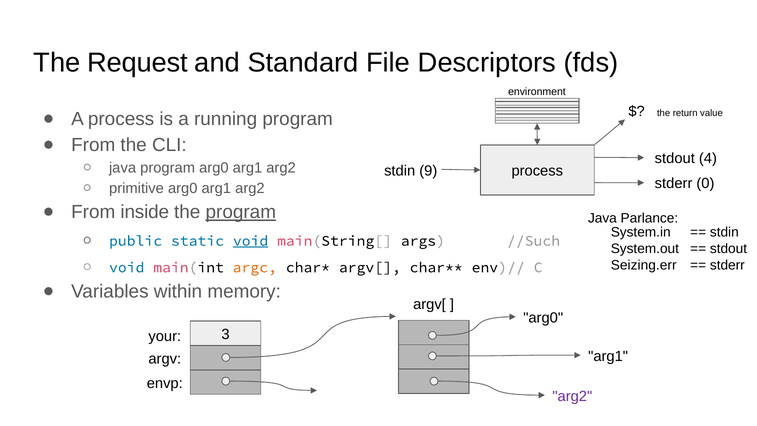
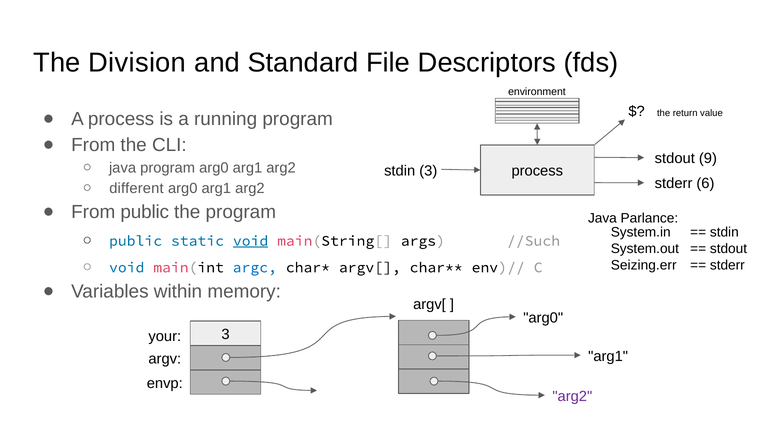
Request: Request -> Division
4: 4 -> 9
stdin 9: 9 -> 3
0: 0 -> 6
primitive: primitive -> different
From inside: inside -> public
program at (241, 212) underline: present -> none
argc colour: orange -> blue
